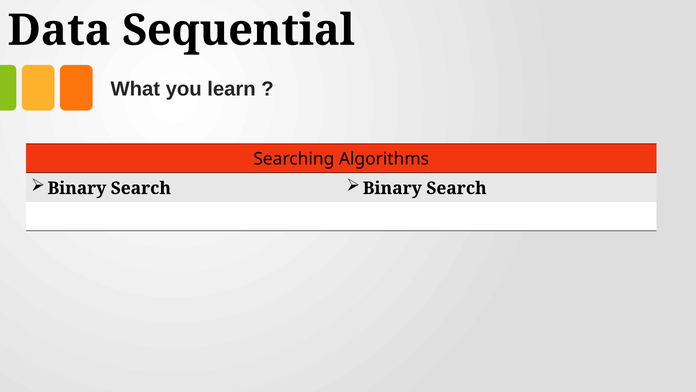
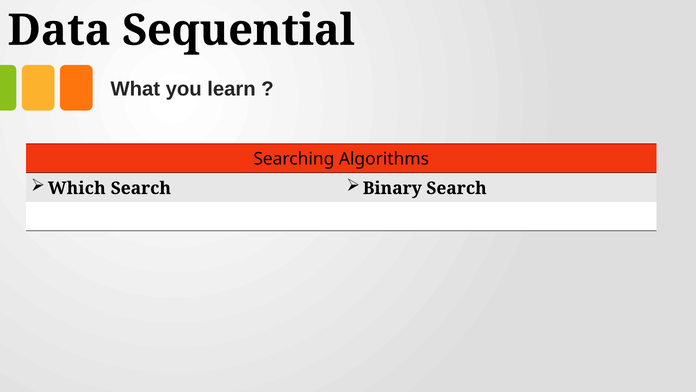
Binary at (77, 188): Binary -> Which
